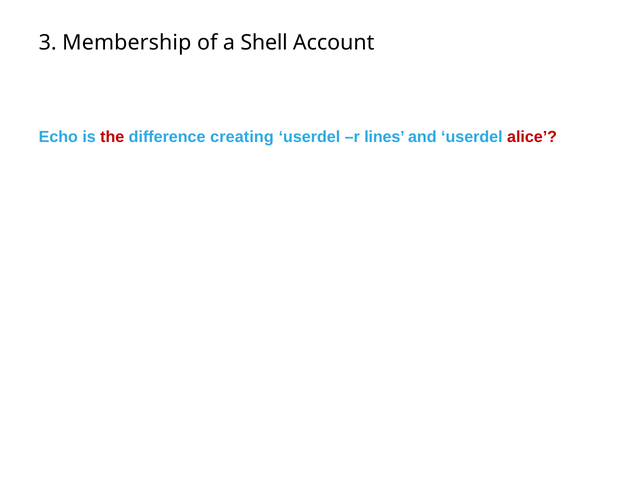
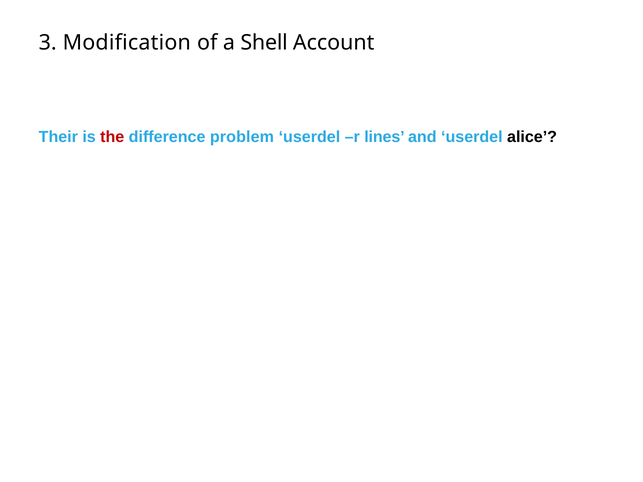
Membership: Membership -> Modification
Echo: Echo -> Their
creating: creating -> problem
alice colour: red -> black
